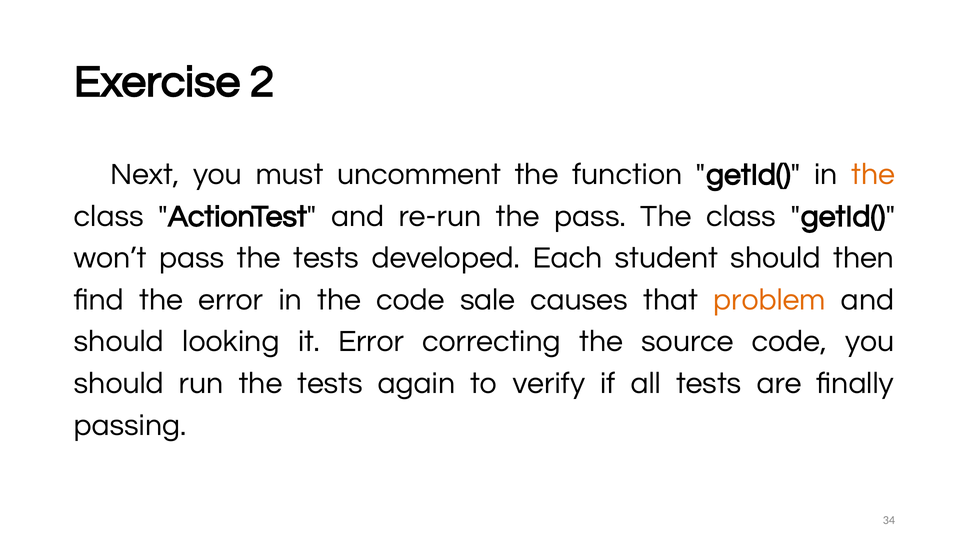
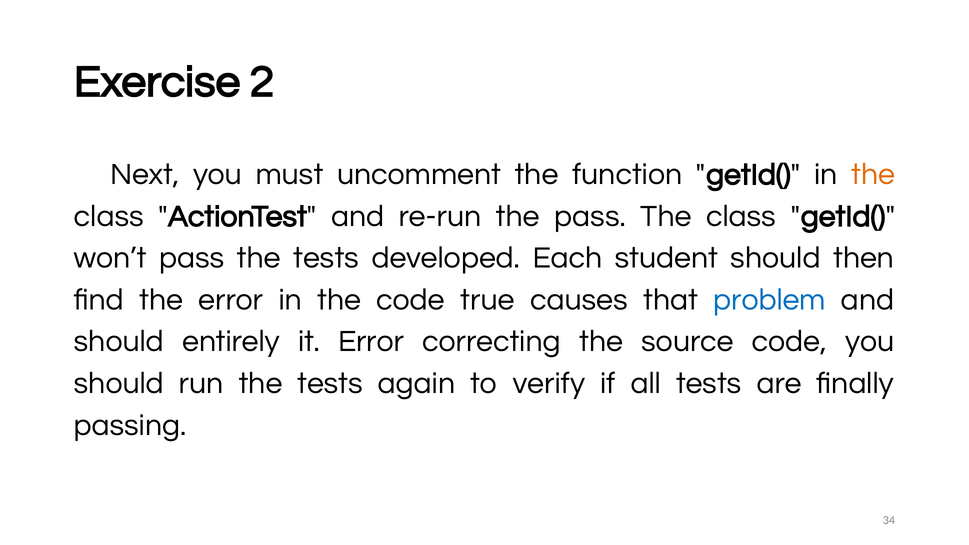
sale: sale -> true
problem colour: orange -> blue
looking: looking -> entirely
